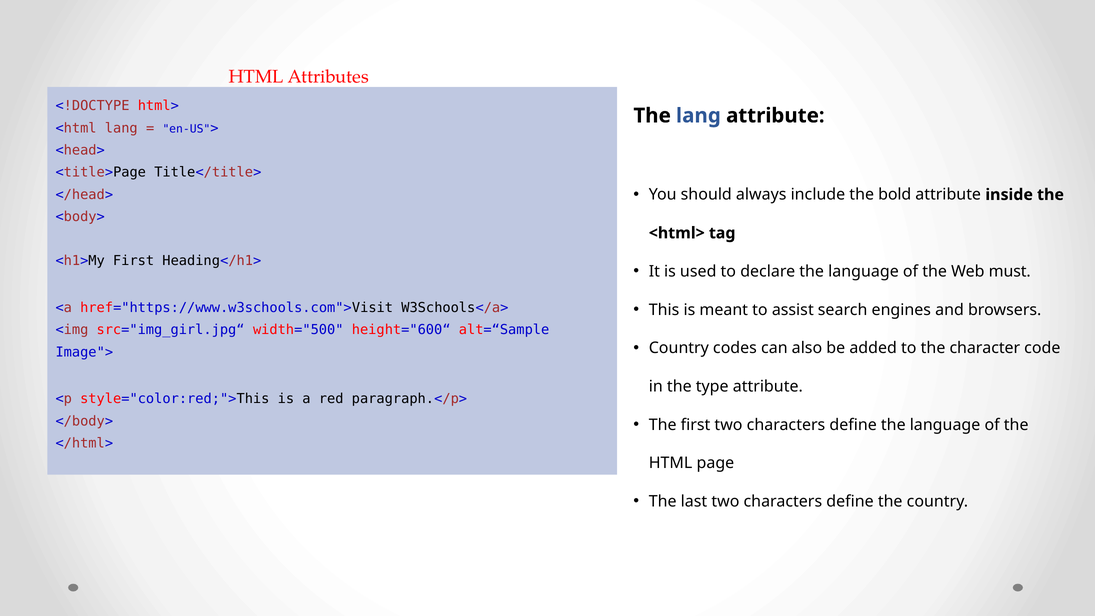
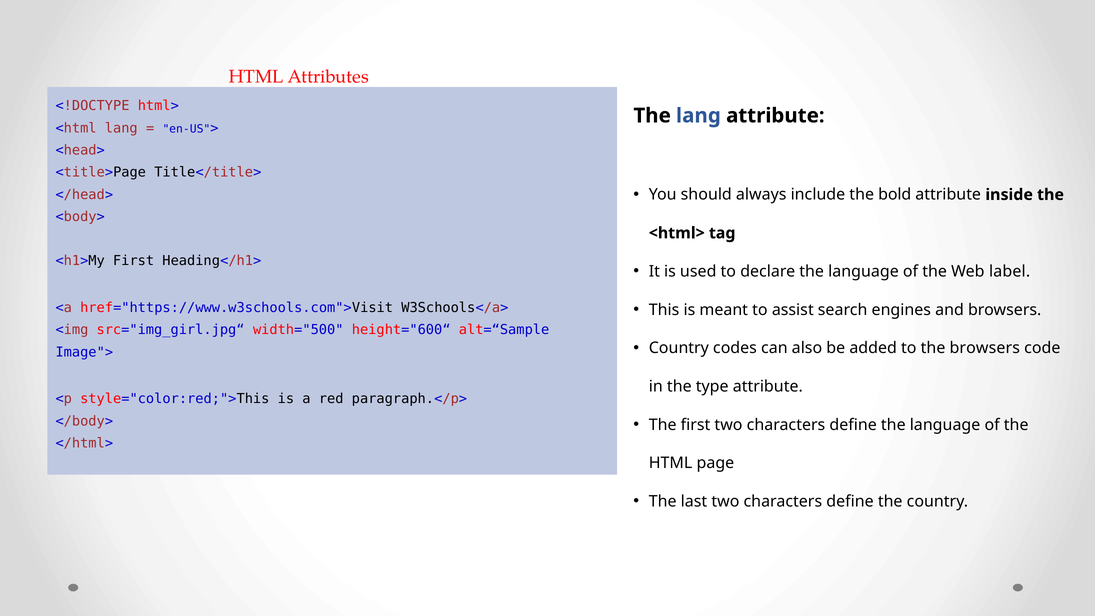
must: must -> label
the character: character -> browsers
